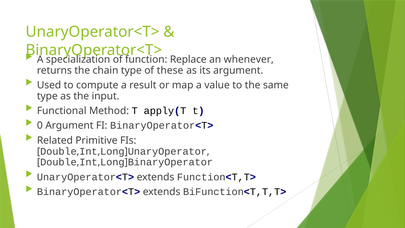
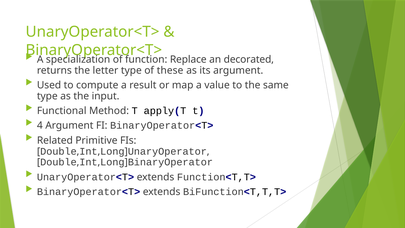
whenever: whenever -> decorated
chain: chain -> letter
0: 0 -> 4
